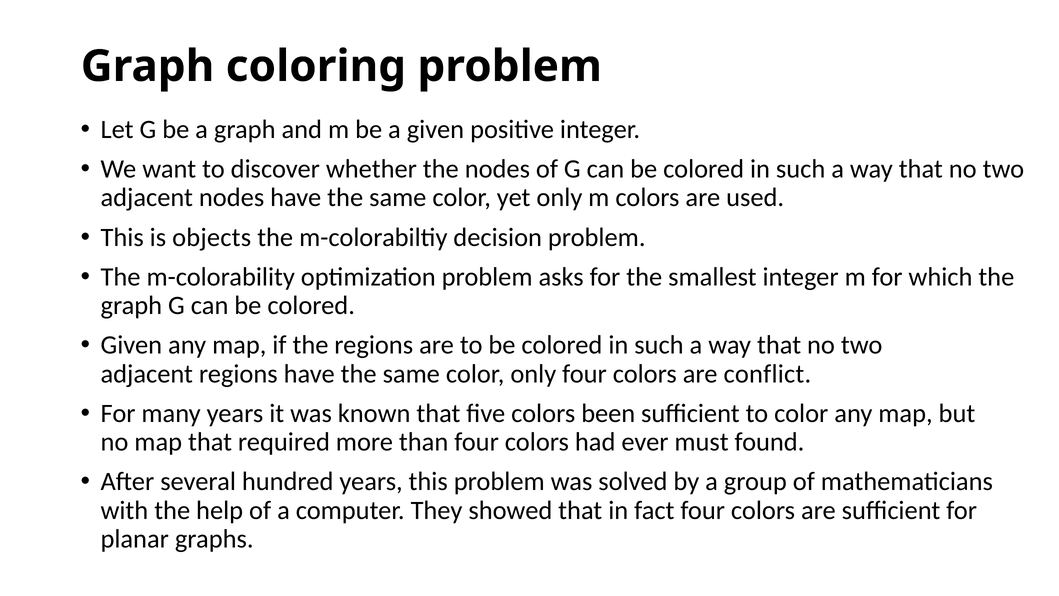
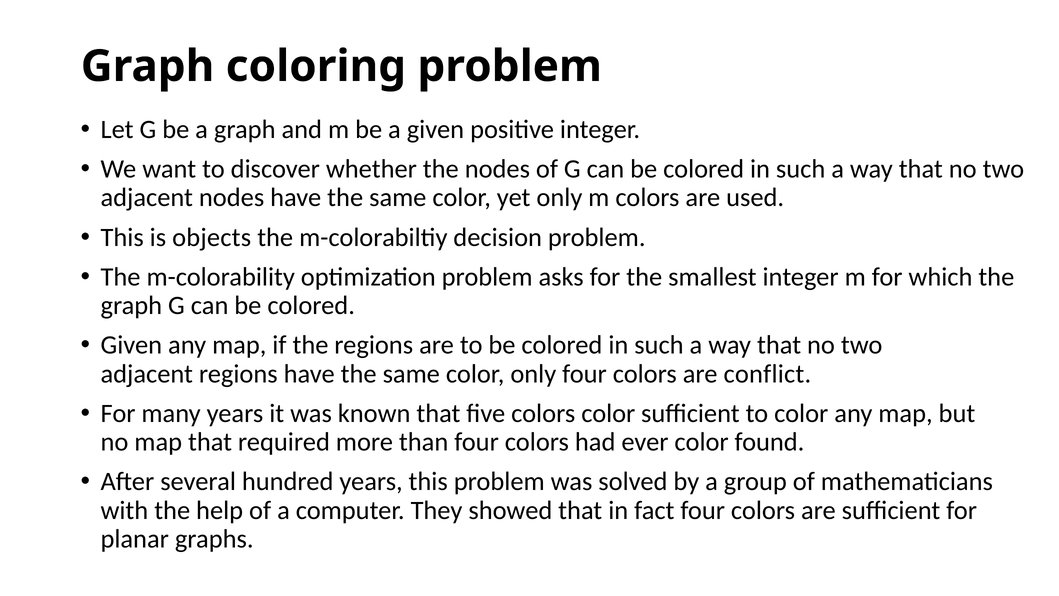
colors been: been -> color
ever must: must -> color
